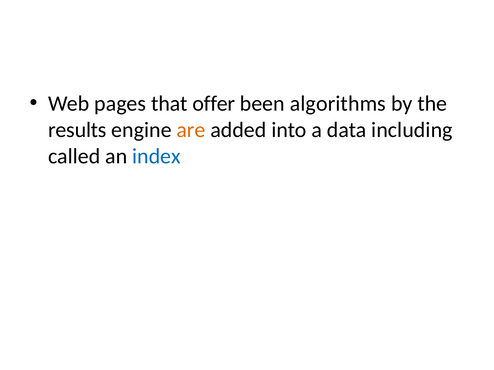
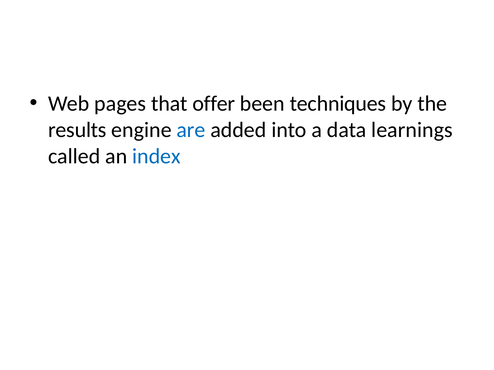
algorithms: algorithms -> techniques
are colour: orange -> blue
including: including -> learnings
